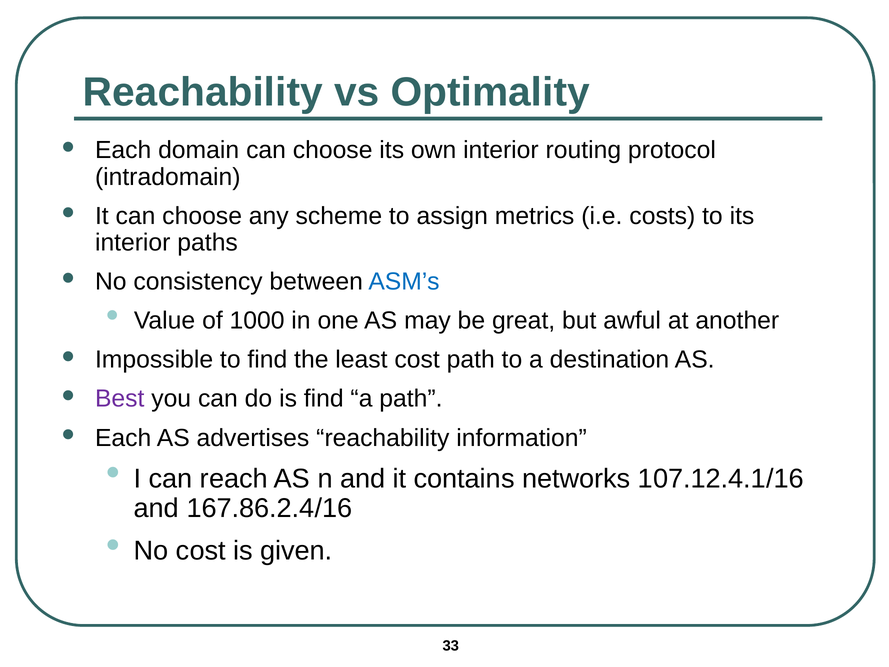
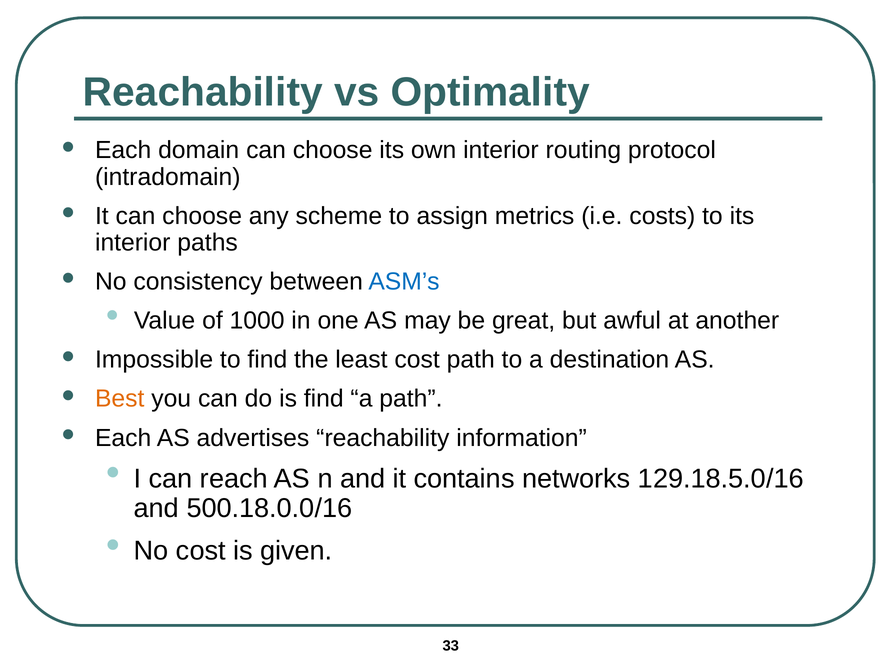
Best colour: purple -> orange
107.12.4.1/16: 107.12.4.1/16 -> 129.18.5.0/16
167.86.2.4/16: 167.86.2.4/16 -> 500.18.0.0/16
